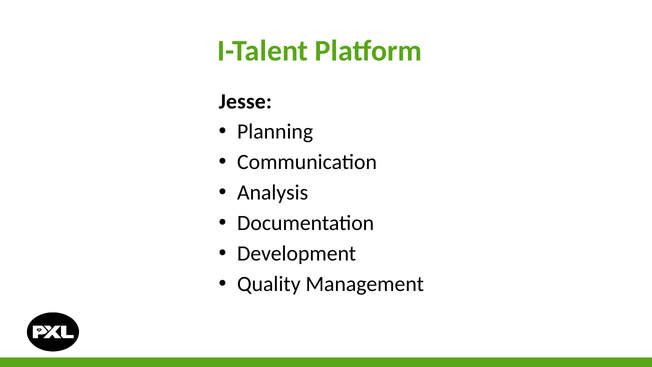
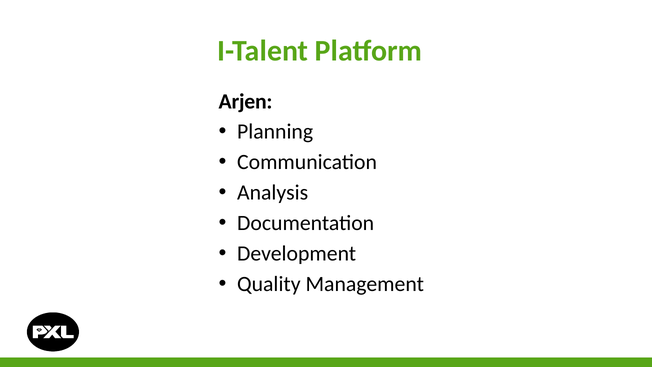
Jesse: Jesse -> Arjen
